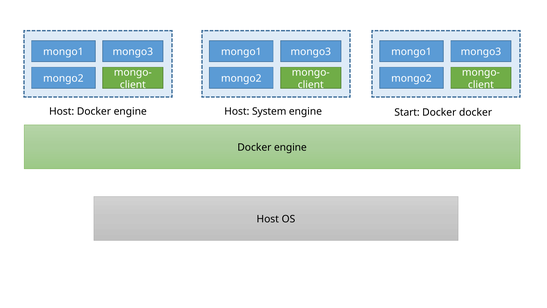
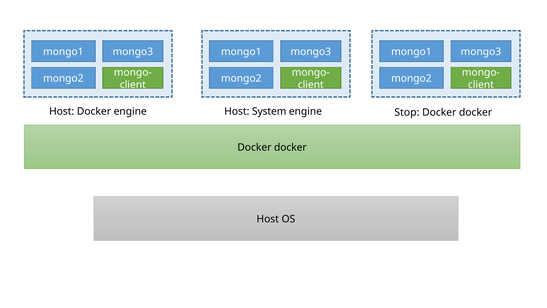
Start: Start -> Stop
engine at (290, 147): engine -> docker
